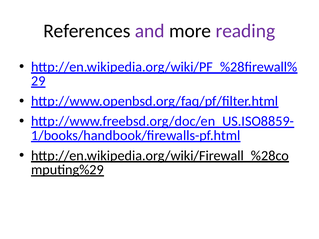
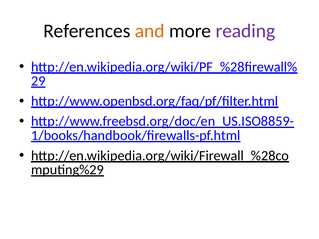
and colour: purple -> orange
